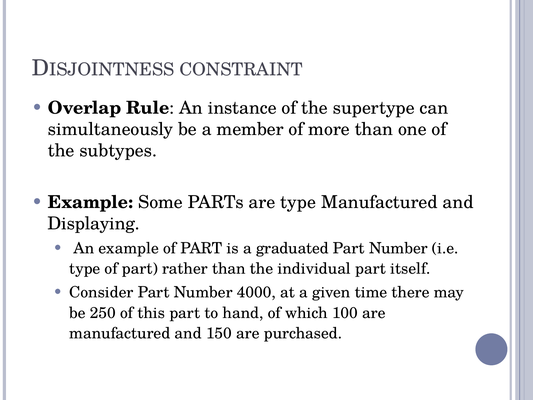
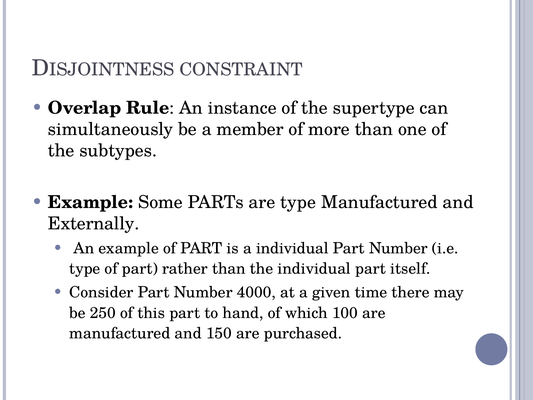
Displaying: Displaying -> Externally
a graduated: graduated -> individual
